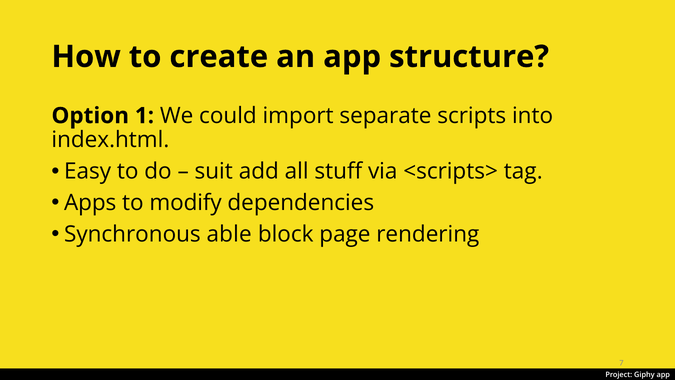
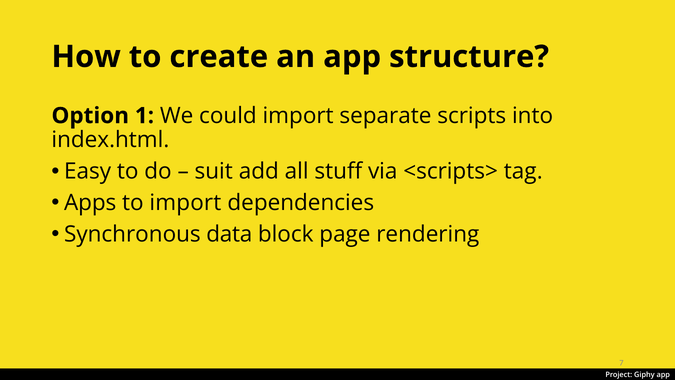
to modify: modify -> import
able: able -> data
